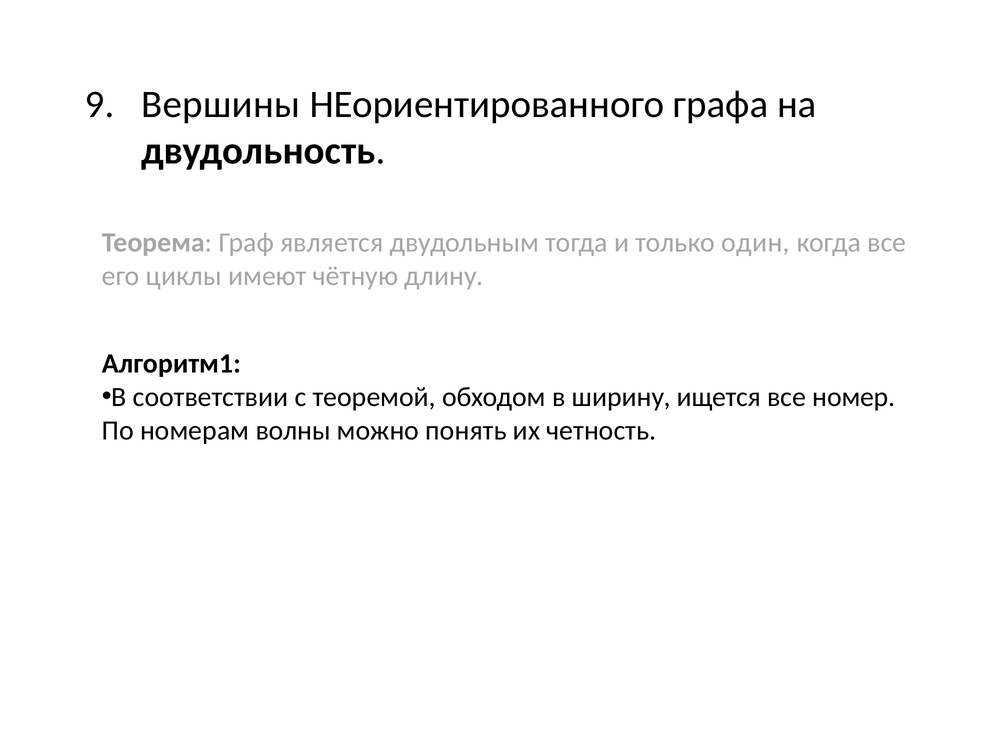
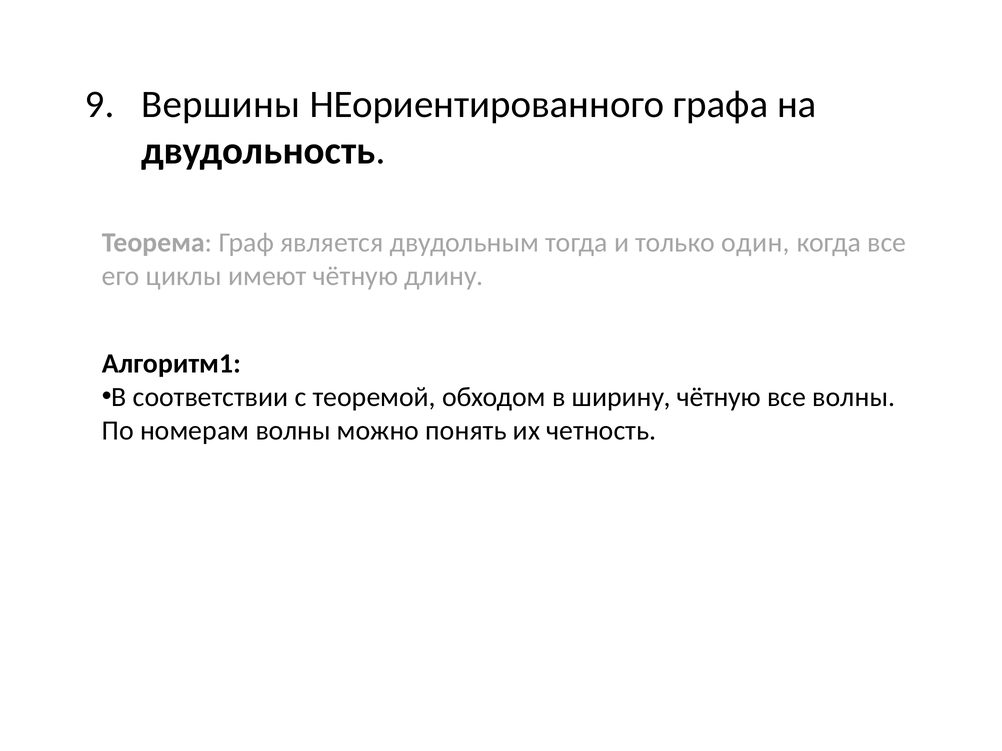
ширину ищется: ищется -> чётную
все номер: номер -> волны
